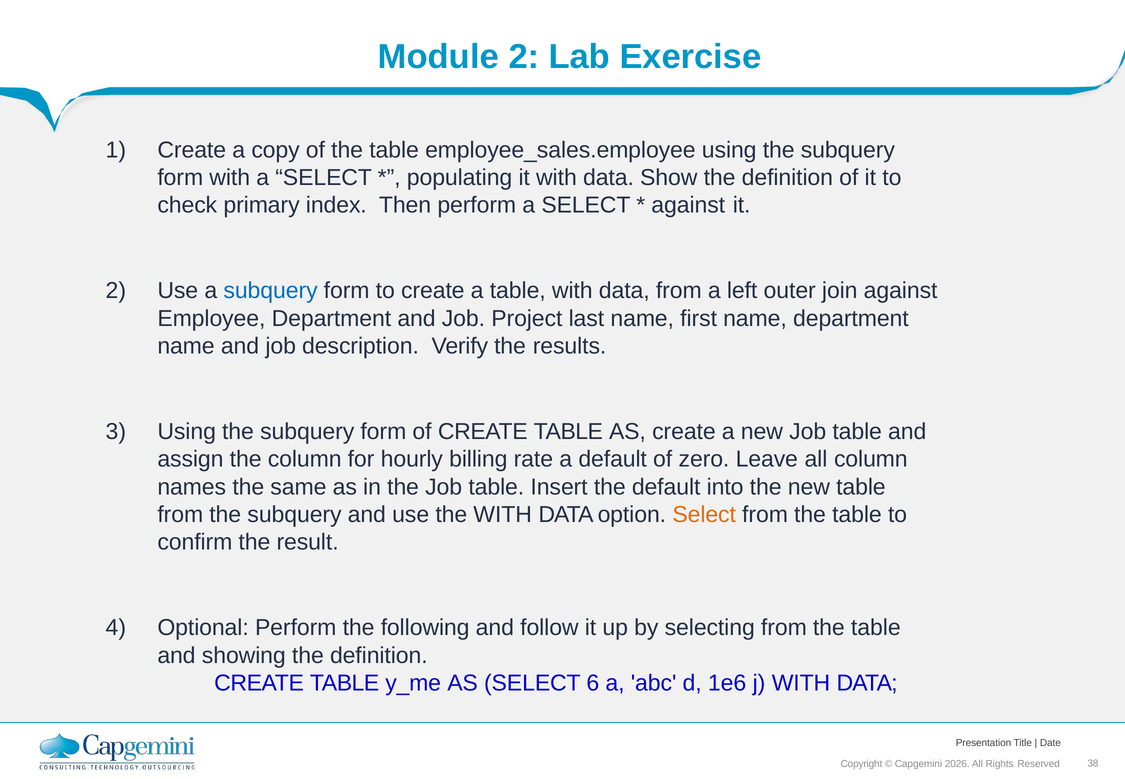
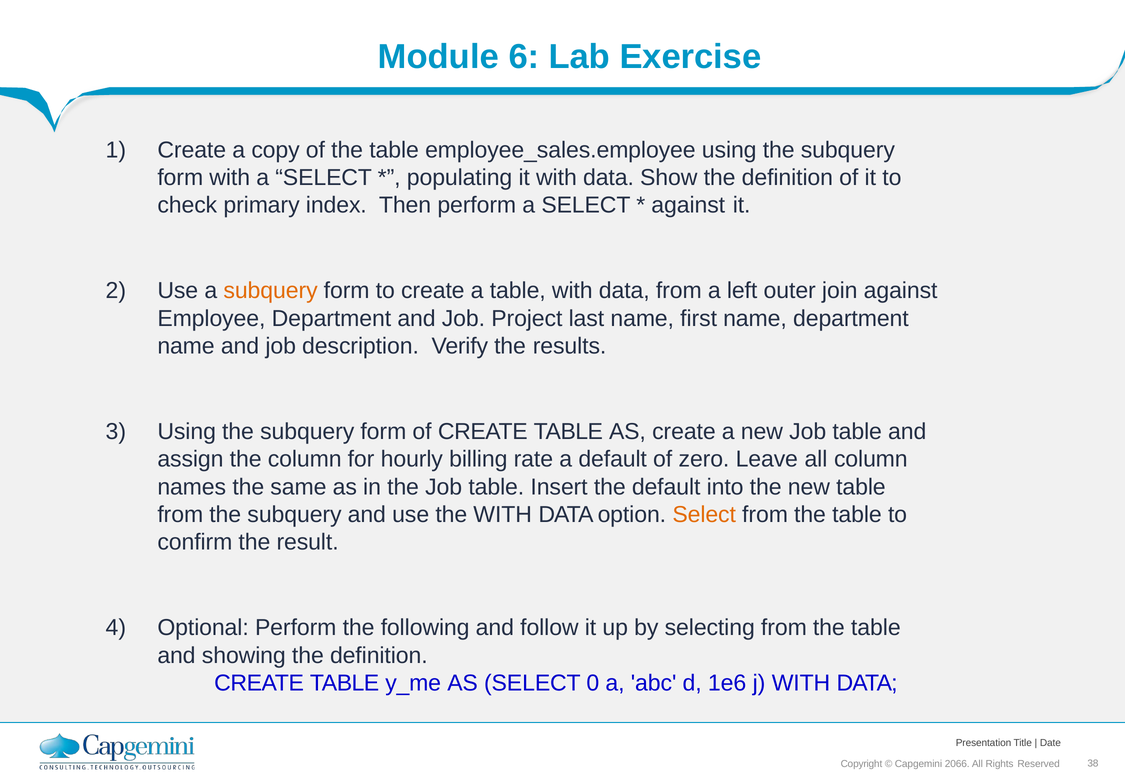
Module 2: 2 -> 6
subquery at (271, 291) colour: blue -> orange
6: 6 -> 0
2026: 2026 -> 2066
